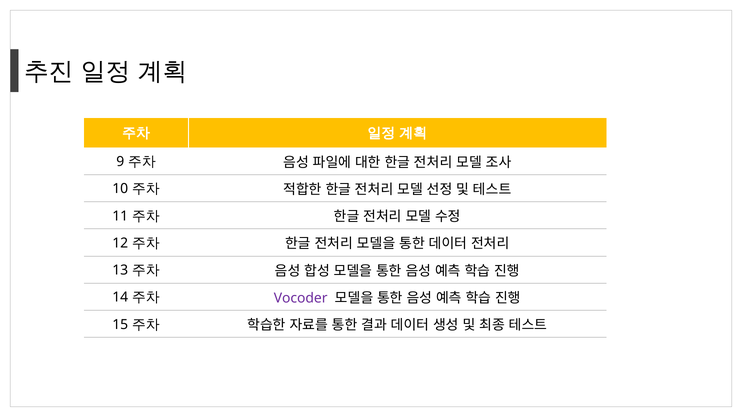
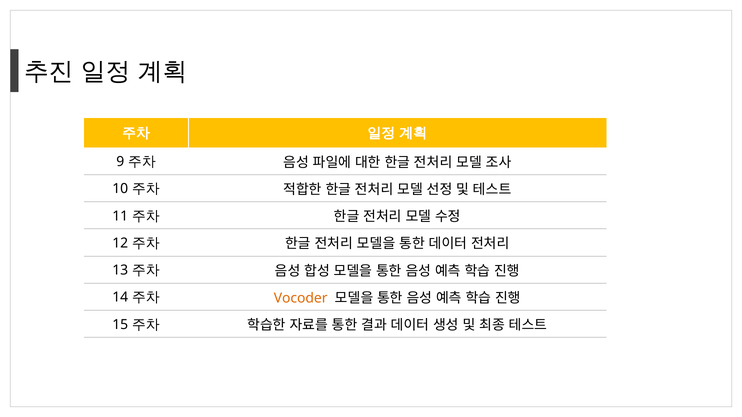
Vocoder colour: purple -> orange
